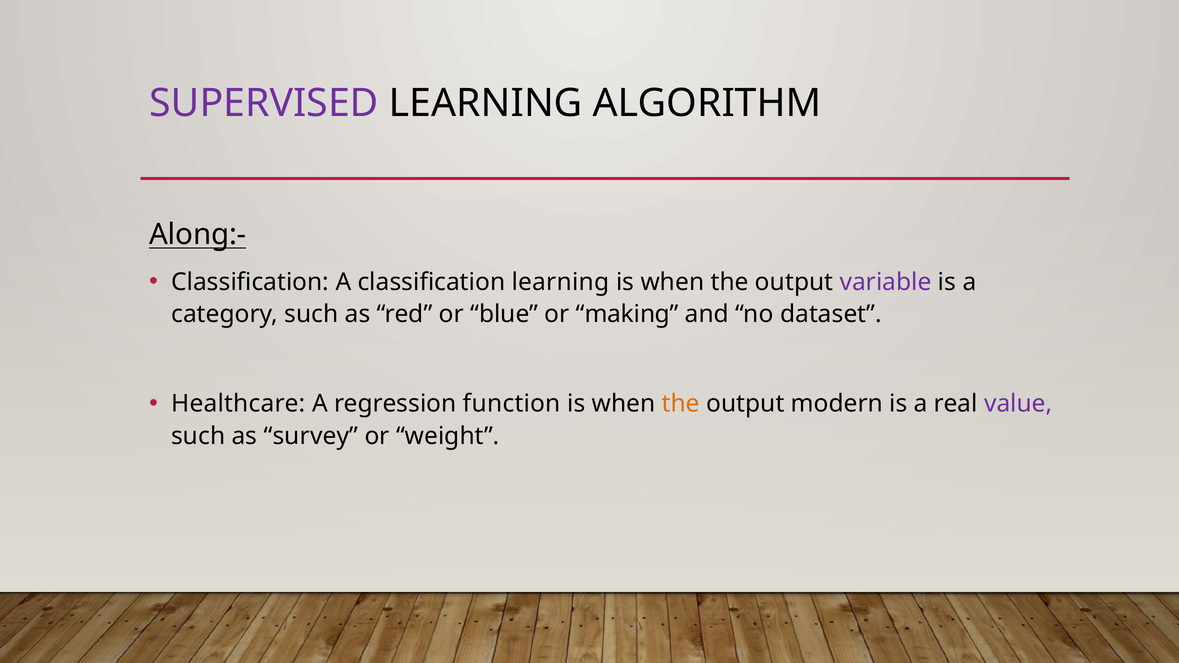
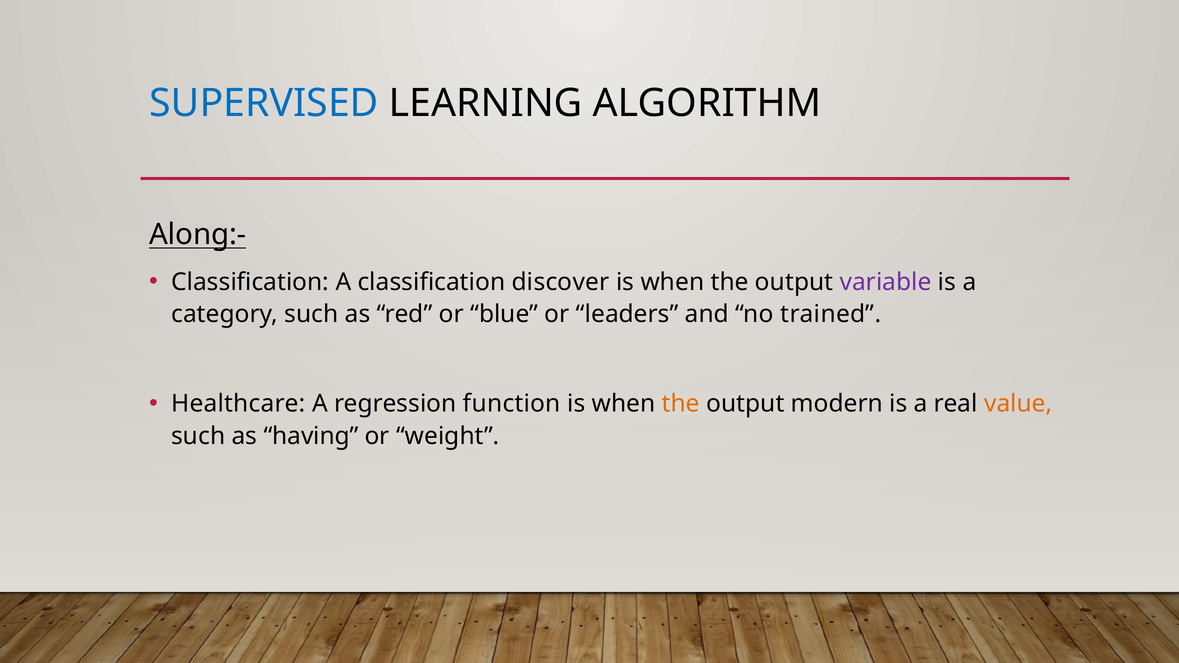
SUPERVISED colour: purple -> blue
classification learning: learning -> discover
making: making -> leaders
dataset: dataset -> trained
value colour: purple -> orange
survey: survey -> having
